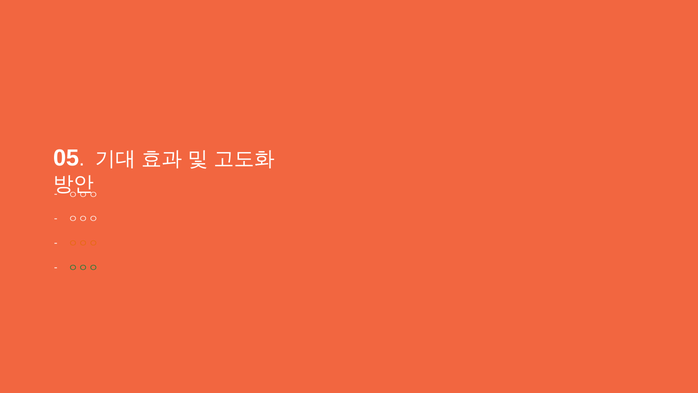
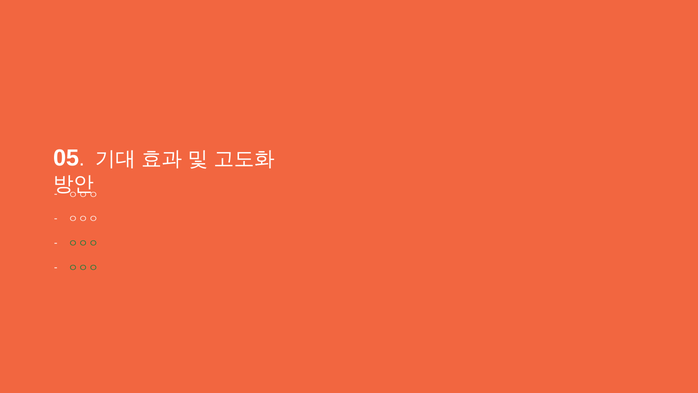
ㅇㅇㅇ at (83, 243) colour: orange -> green
